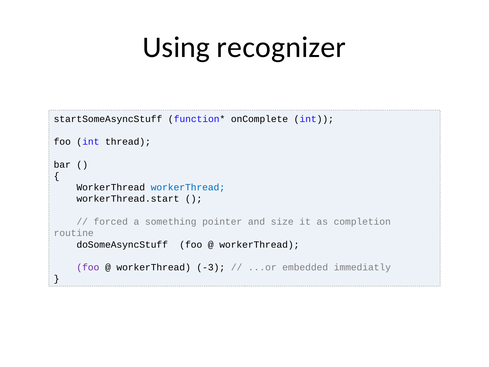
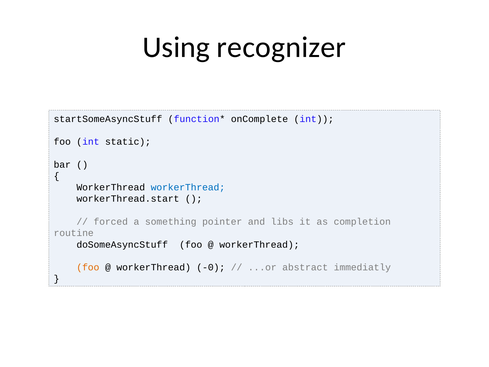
thread: thread -> static
size: size -> libs
foo at (88, 267) colour: purple -> orange
-3: -3 -> -0
embedded: embedded -> abstract
